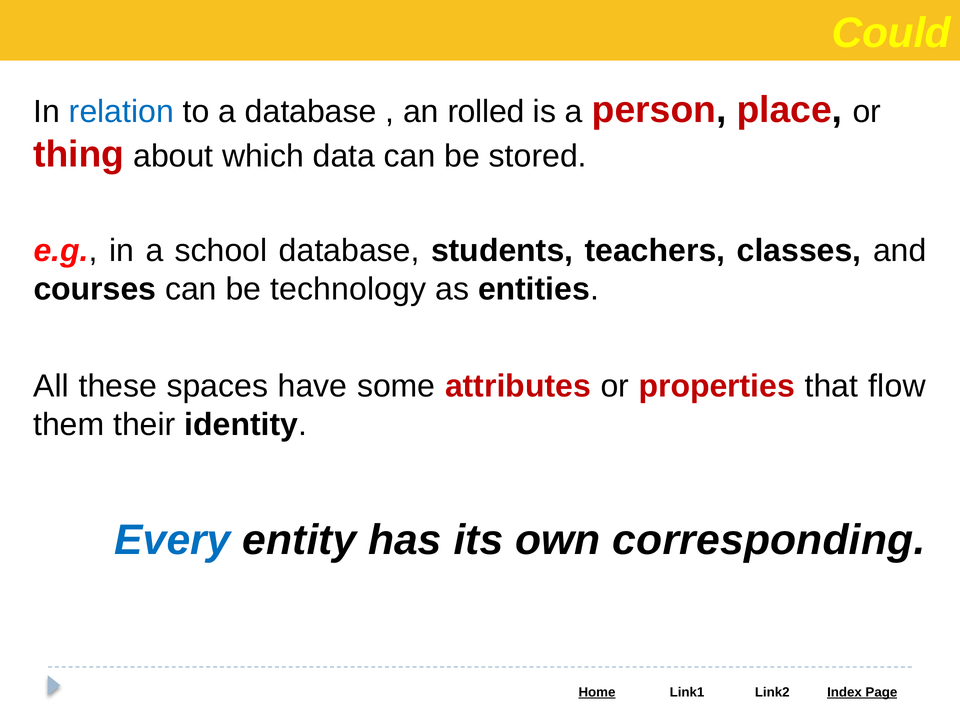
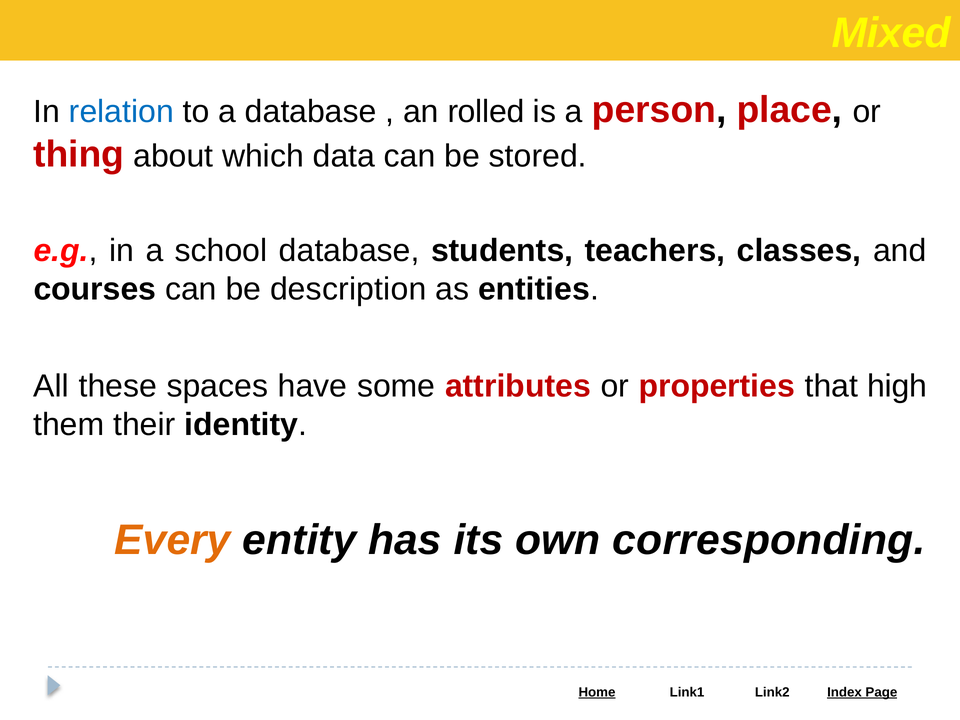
Could: Could -> Mixed
technology: technology -> description
flow: flow -> high
Every colour: blue -> orange
